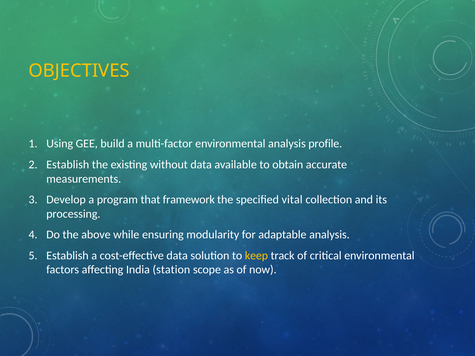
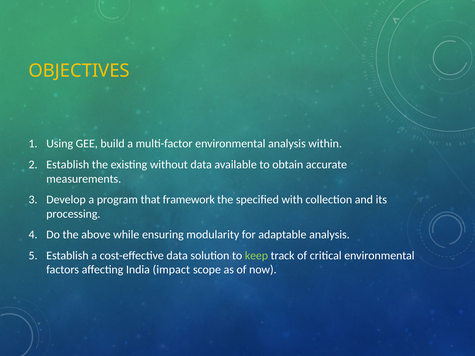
profile: profile -> within
vital: vital -> with
keep colour: yellow -> light green
station: station -> impact
